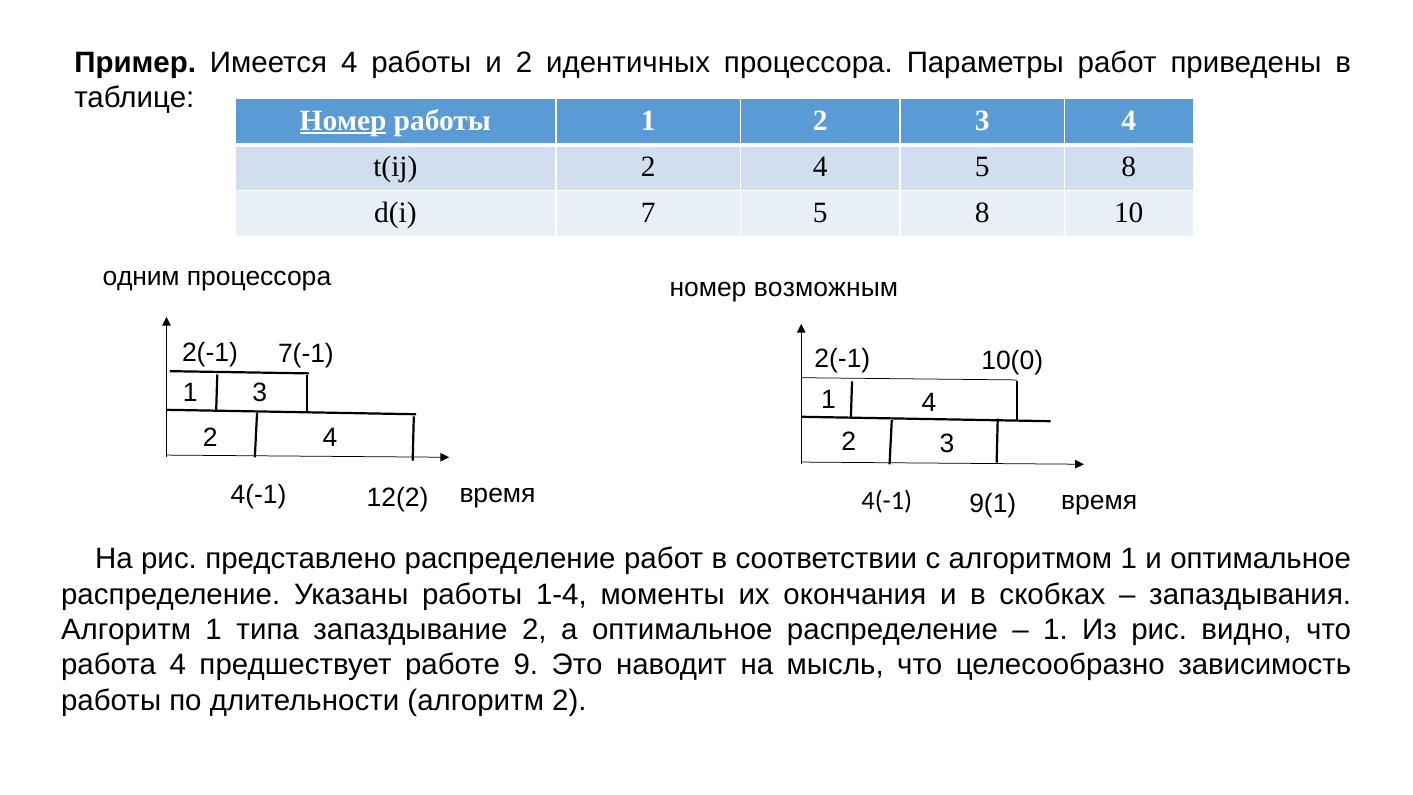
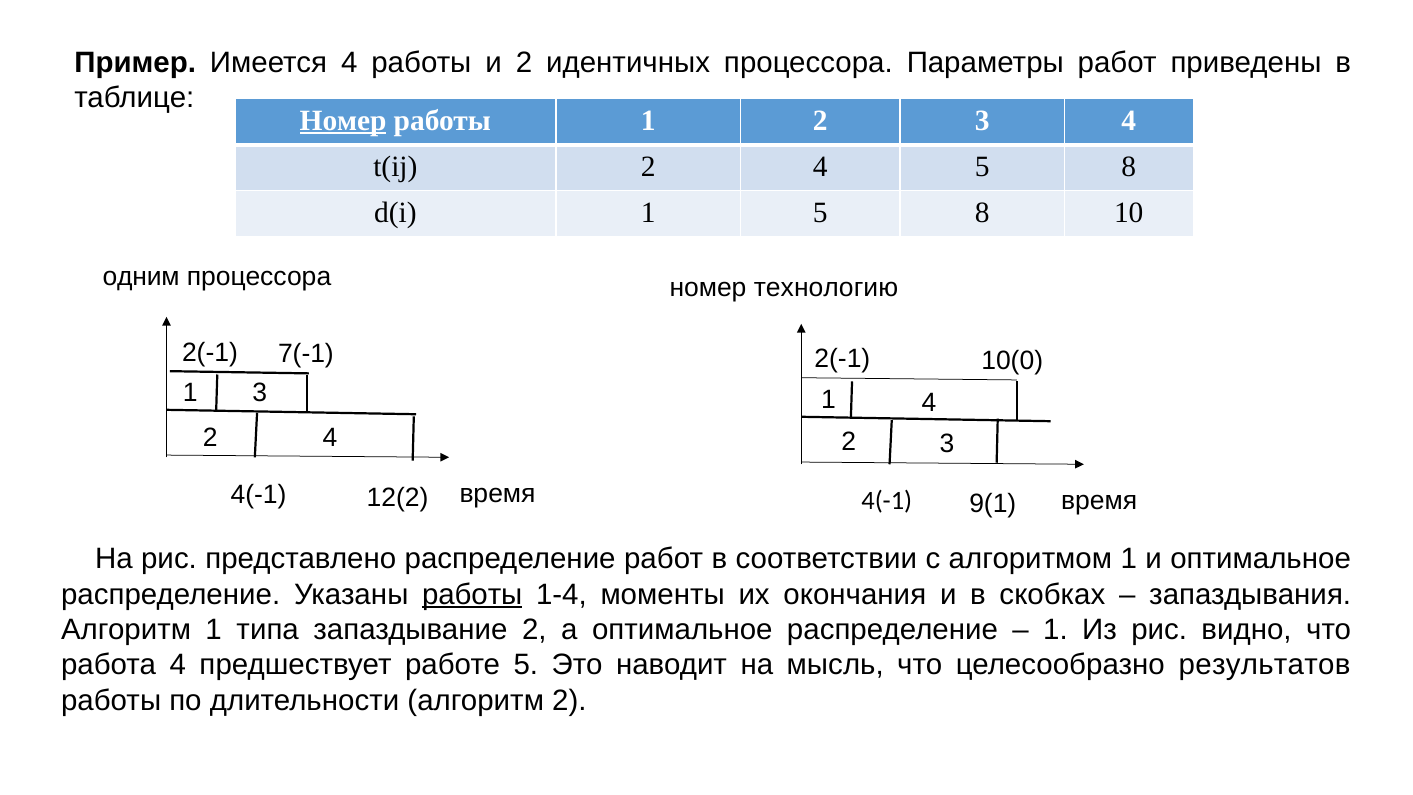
d(i 7: 7 -> 1
возможным: возможным -> технологию
работы at (472, 594) underline: none -> present
работе 9: 9 -> 5
зависимость: зависимость -> результатов
